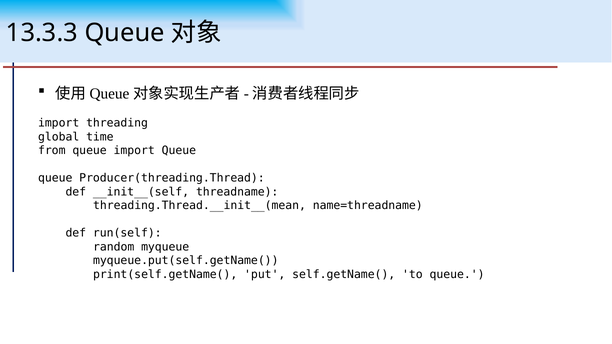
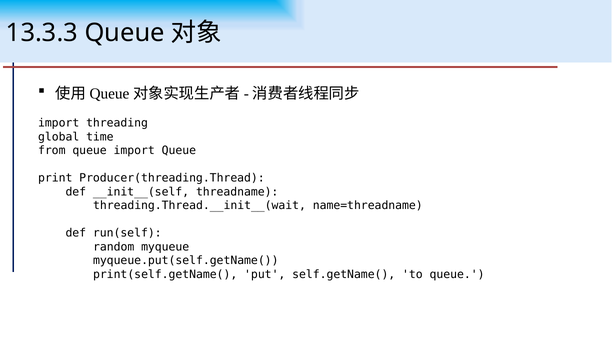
queue at (55, 178): queue -> print
threading.Thread.__init__(mean: threading.Thread.__init__(mean -> threading.Thread.__init__(wait
